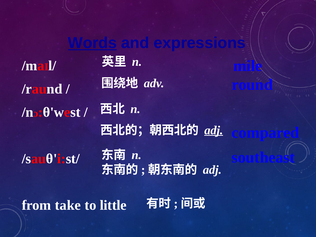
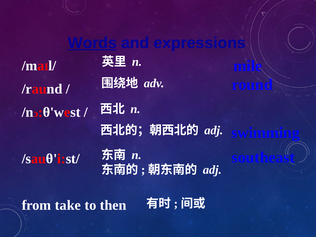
compared: compared -> swimming
adj at (214, 130) underline: present -> none
little: little -> then
